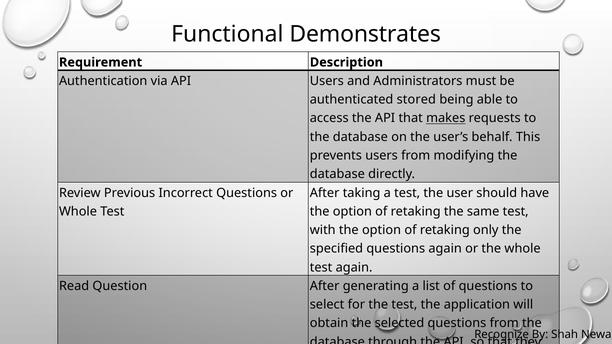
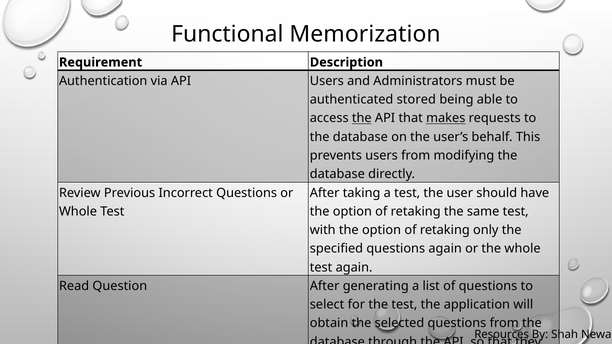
Demonstrates: Demonstrates -> Memorization
the at (362, 118) underline: none -> present
Recognize: Recognize -> Resources
